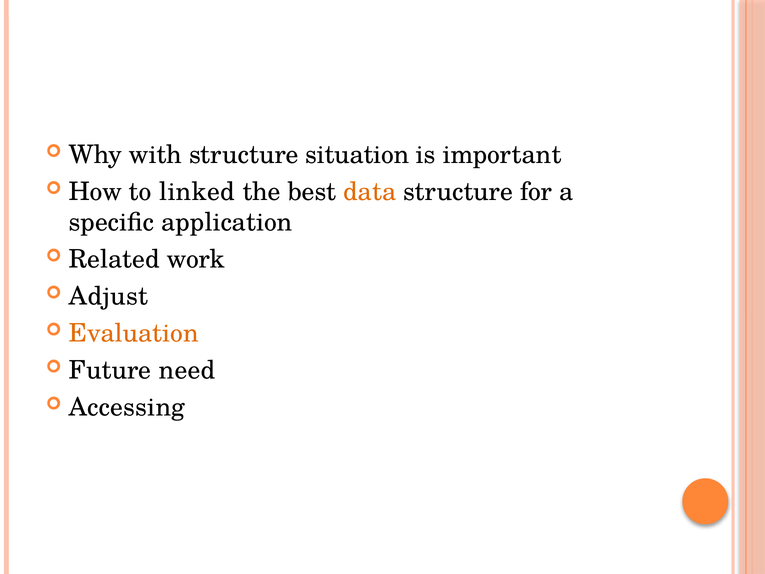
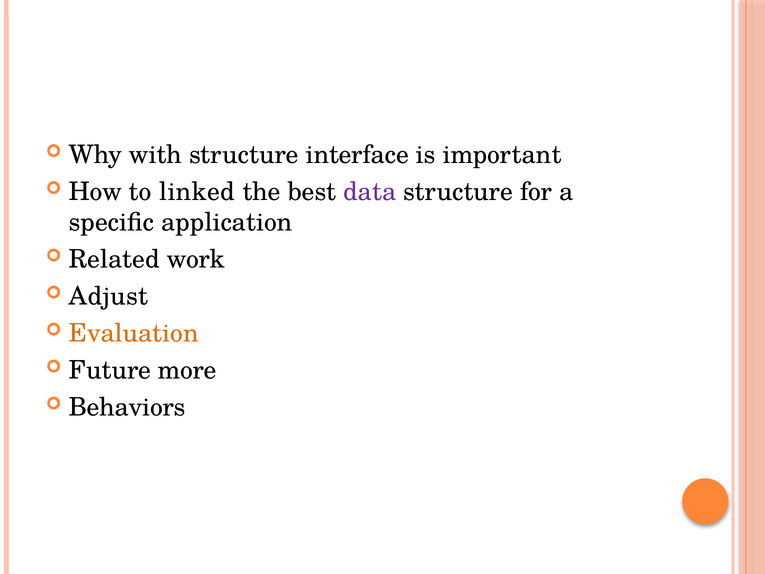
situation: situation -> interface
data colour: orange -> purple
need: need -> more
Accessing: Accessing -> Behaviors
